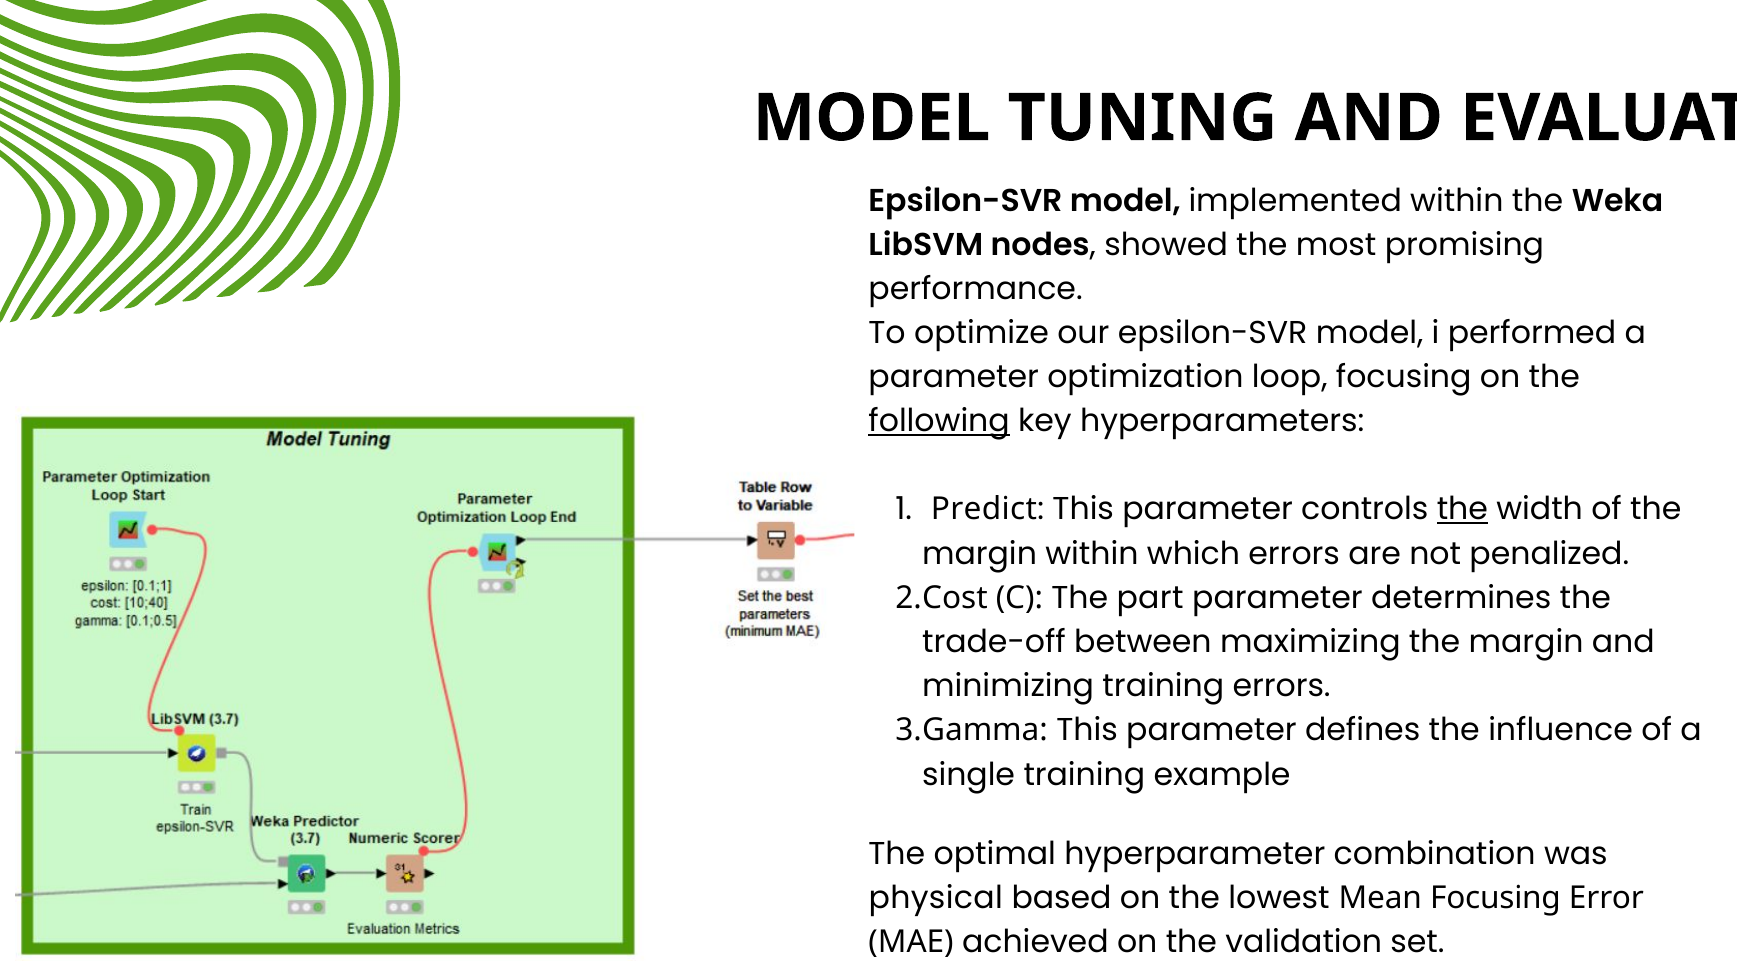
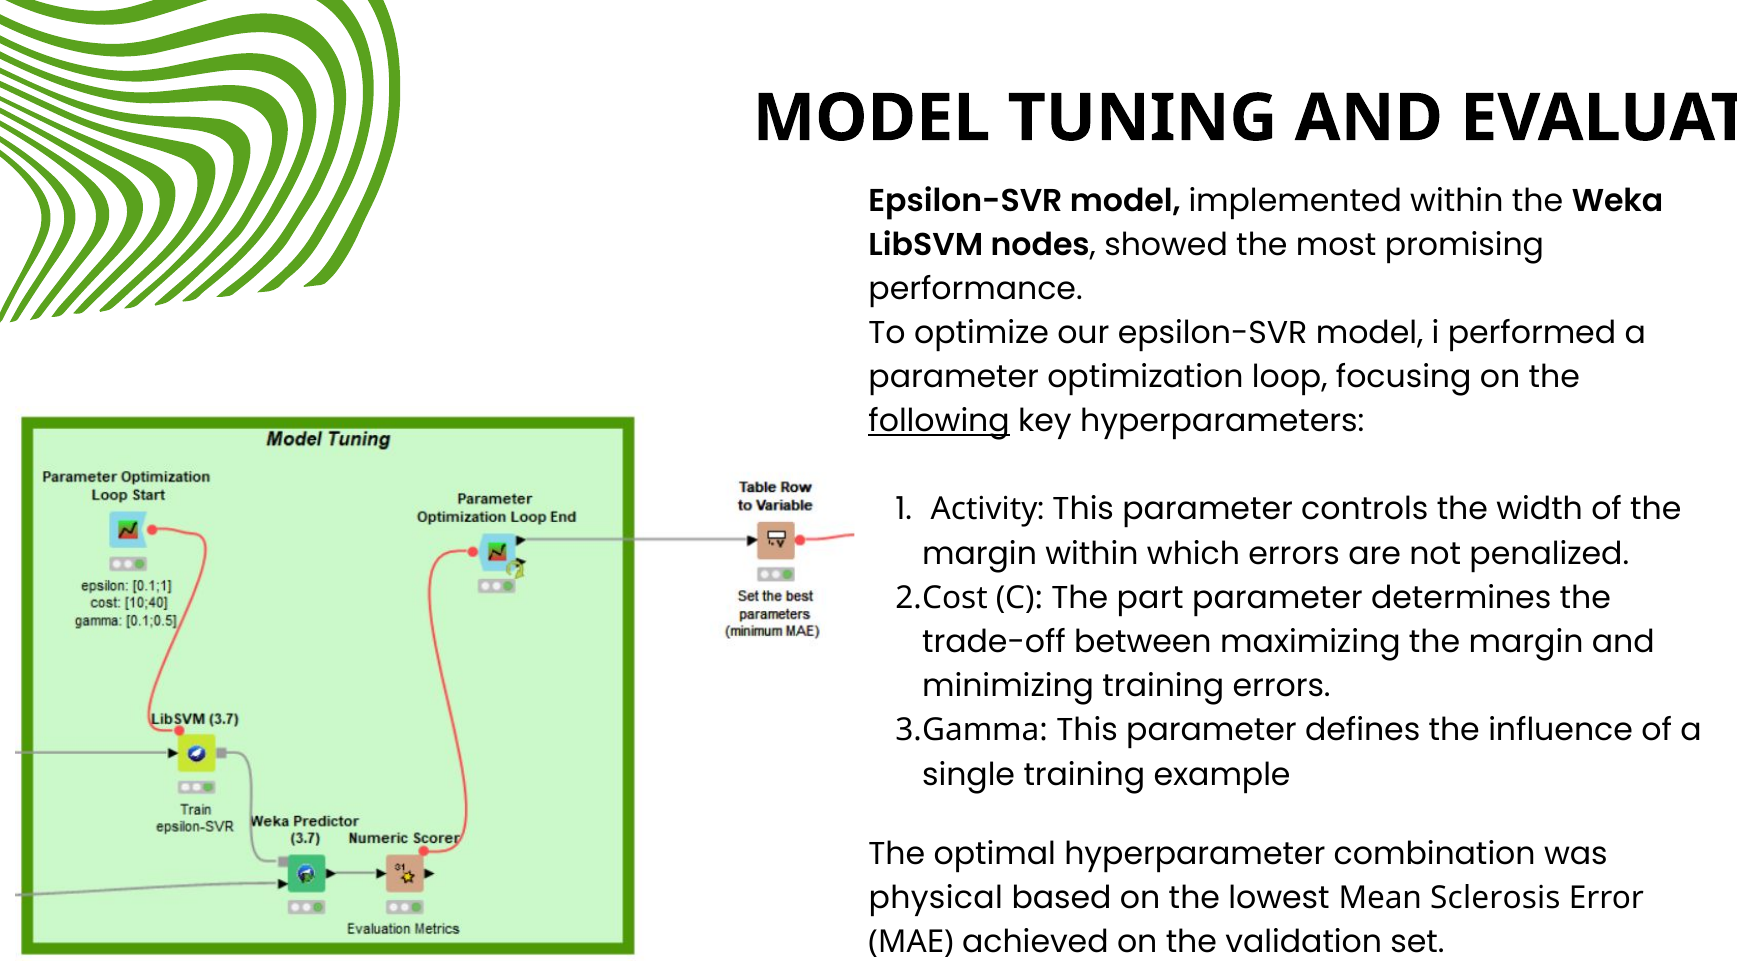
Predict: Predict -> Activity
the at (1462, 509) underline: present -> none
Mean Focusing: Focusing -> Sclerosis
